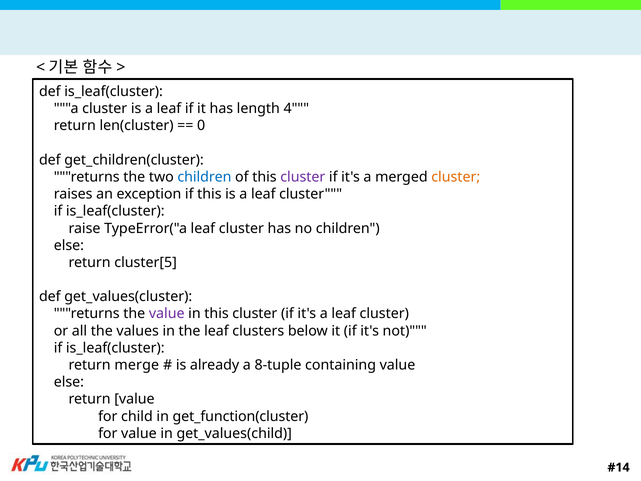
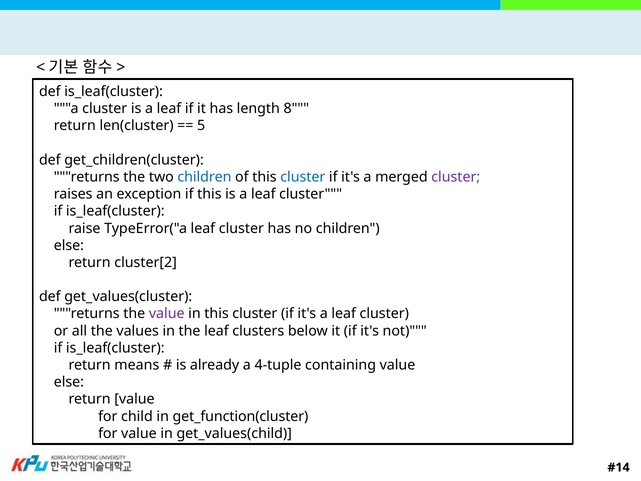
4: 4 -> 8
0: 0 -> 5
cluster at (303, 177) colour: purple -> blue
cluster at (456, 177) colour: orange -> purple
cluster[5: cluster[5 -> cluster[2
merge: merge -> means
8-tuple: 8-tuple -> 4-tuple
